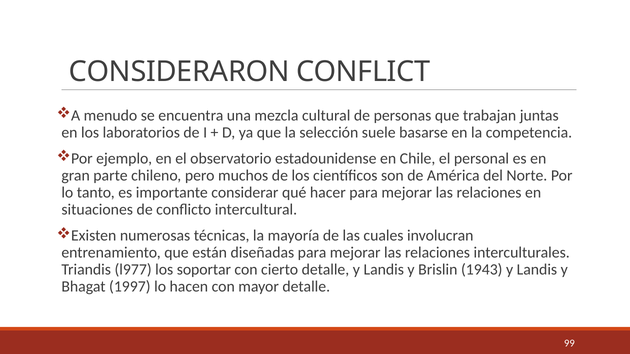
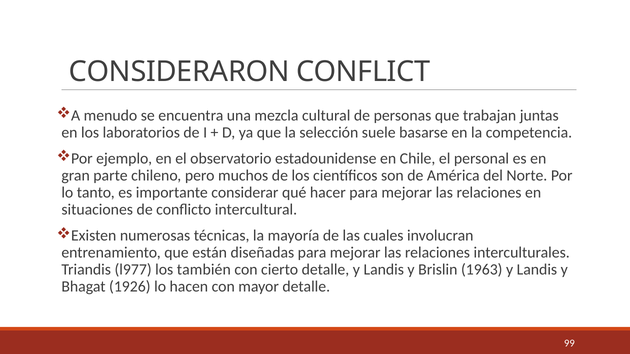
soportar: soportar -> también
1943: 1943 -> 1963
1997: 1997 -> 1926
